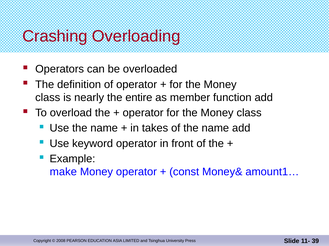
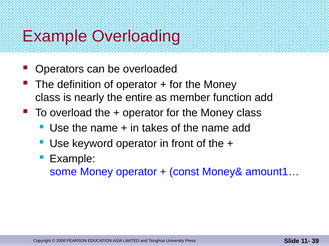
Crashing at (55, 36): Crashing -> Example
make: make -> some
